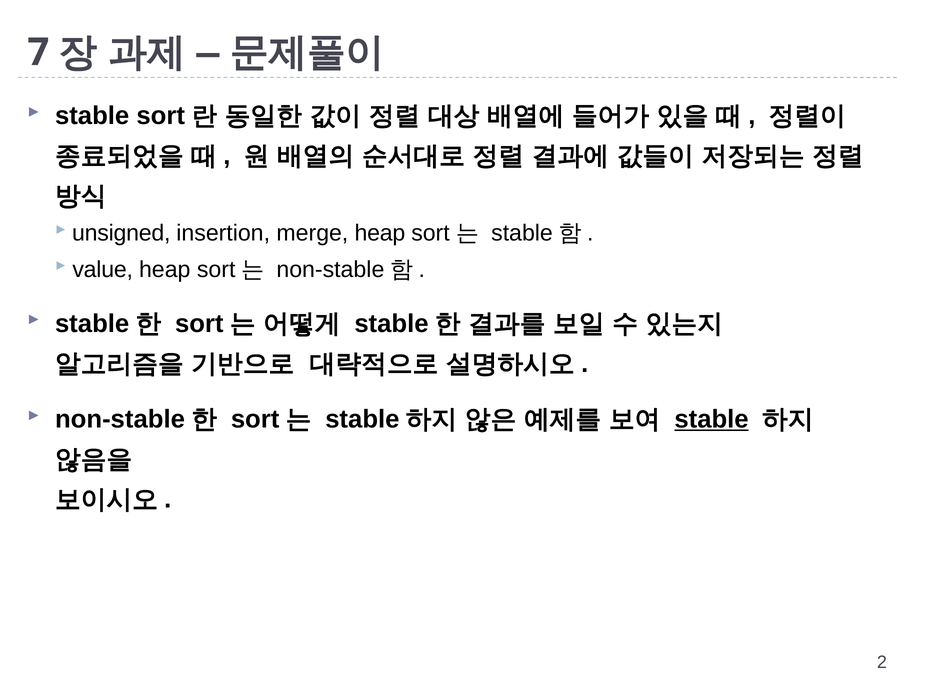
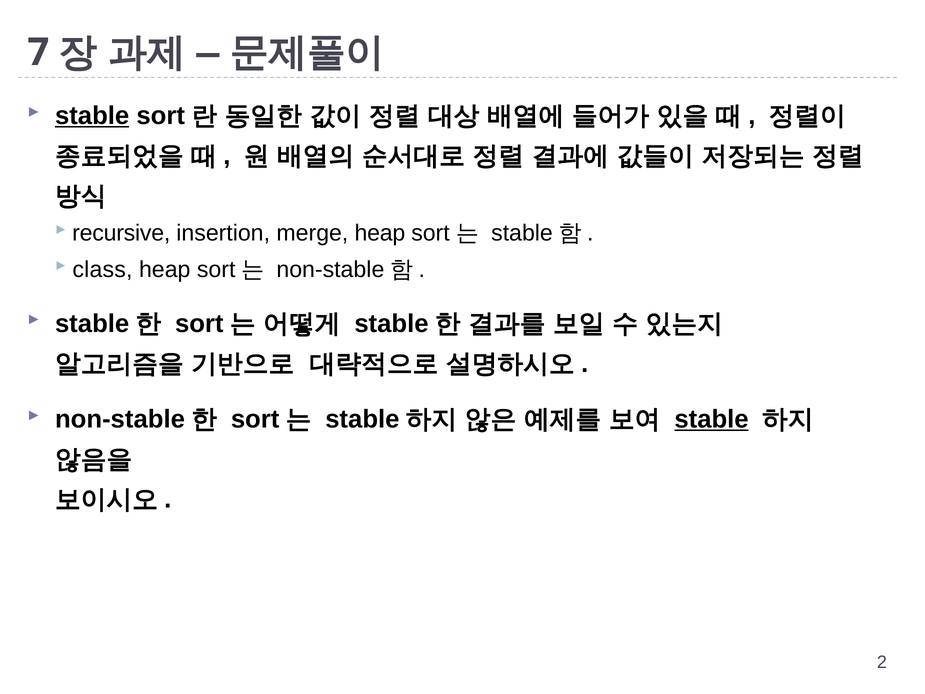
stable at (92, 116) underline: none -> present
unsigned: unsigned -> recursive
value: value -> class
